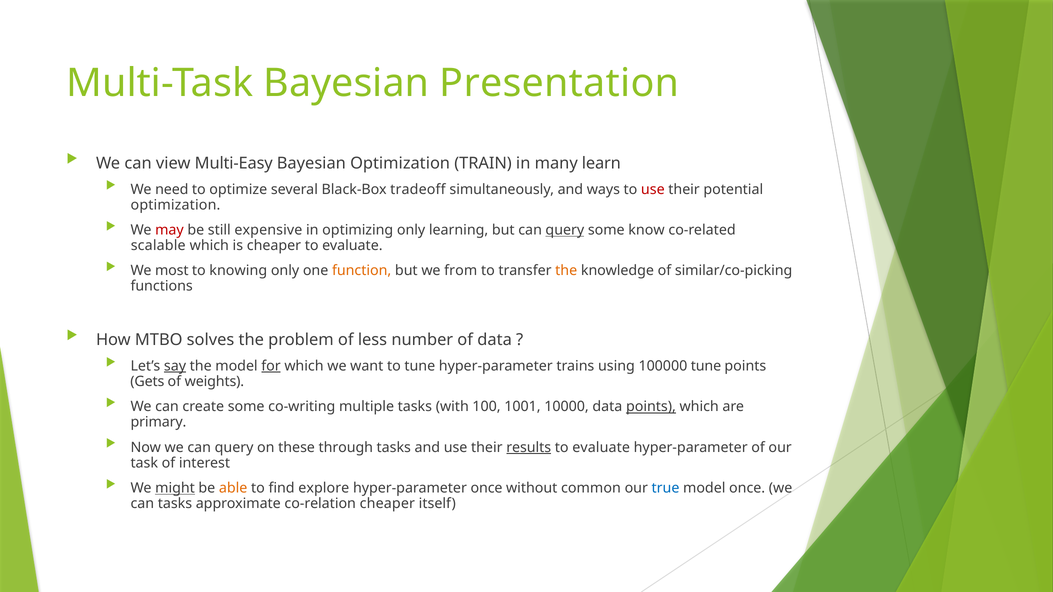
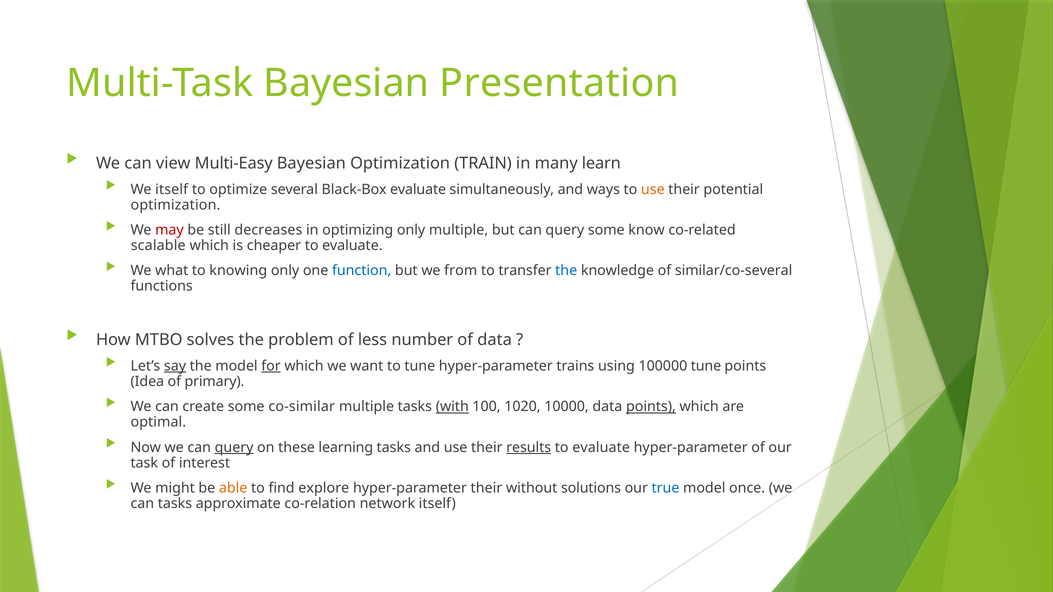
We need: need -> itself
Black-Box tradeoff: tradeoff -> evaluate
use at (653, 189) colour: red -> orange
expensive: expensive -> decreases
only learning: learning -> multiple
query at (565, 230) underline: present -> none
most: most -> what
function colour: orange -> blue
the at (566, 271) colour: orange -> blue
similar/co-picking: similar/co-picking -> similar/co-several
Gets: Gets -> Idea
weights: weights -> primary
co-writing: co-writing -> co-similar
with underline: none -> present
1001: 1001 -> 1020
primary: primary -> optimal
query at (234, 448) underline: none -> present
through: through -> learning
might underline: present -> none
hyper-parameter once: once -> their
common: common -> solutions
co-relation cheaper: cheaper -> network
